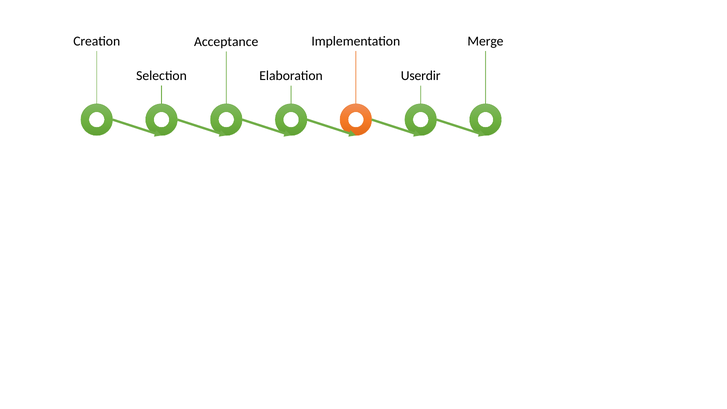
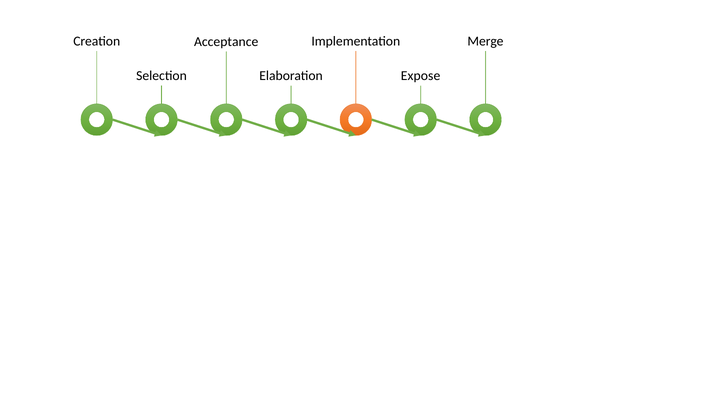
Userdir: Userdir -> Expose
